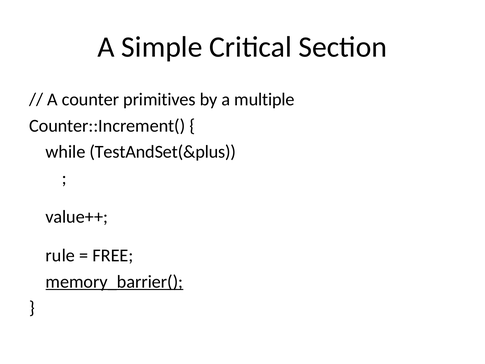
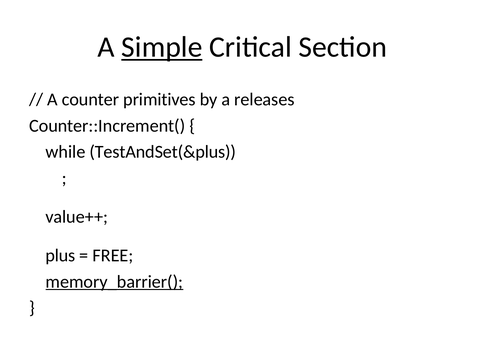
Simple underline: none -> present
multiple: multiple -> releases
rule: rule -> plus
